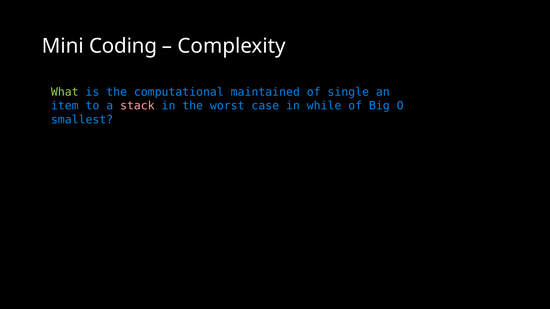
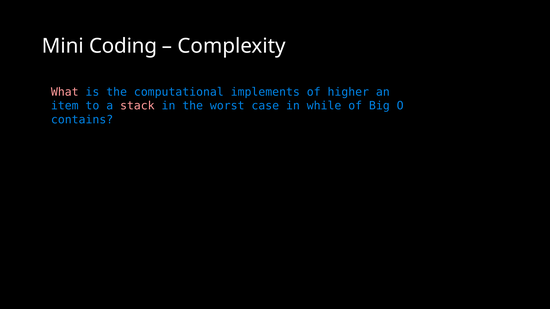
What colour: light green -> pink
maintained: maintained -> implements
single: single -> higher
smallest: smallest -> contains
